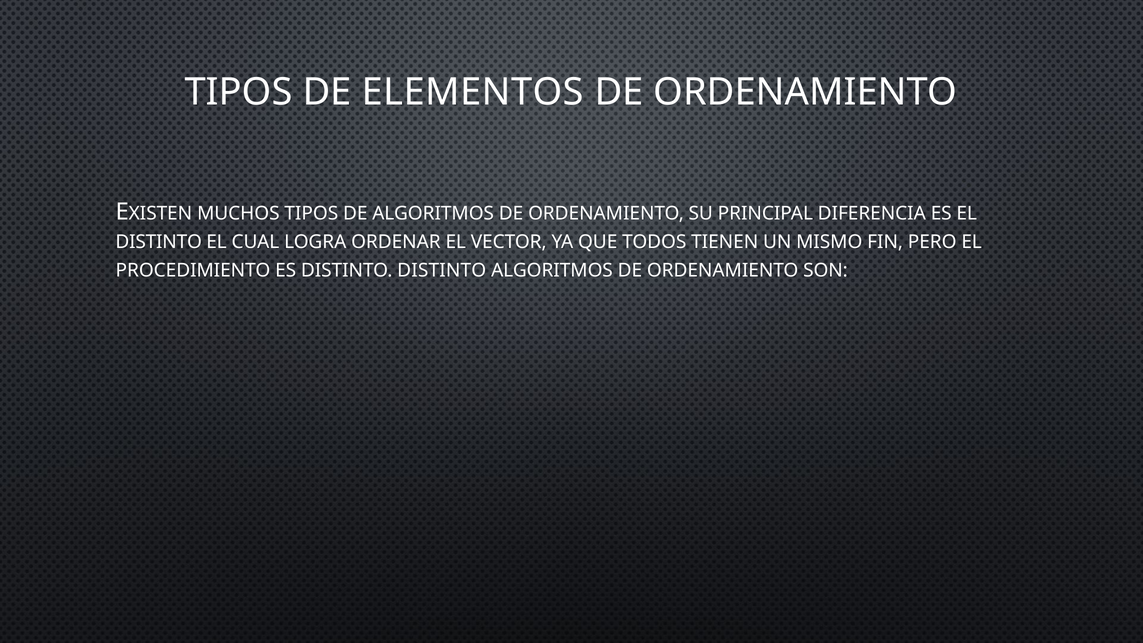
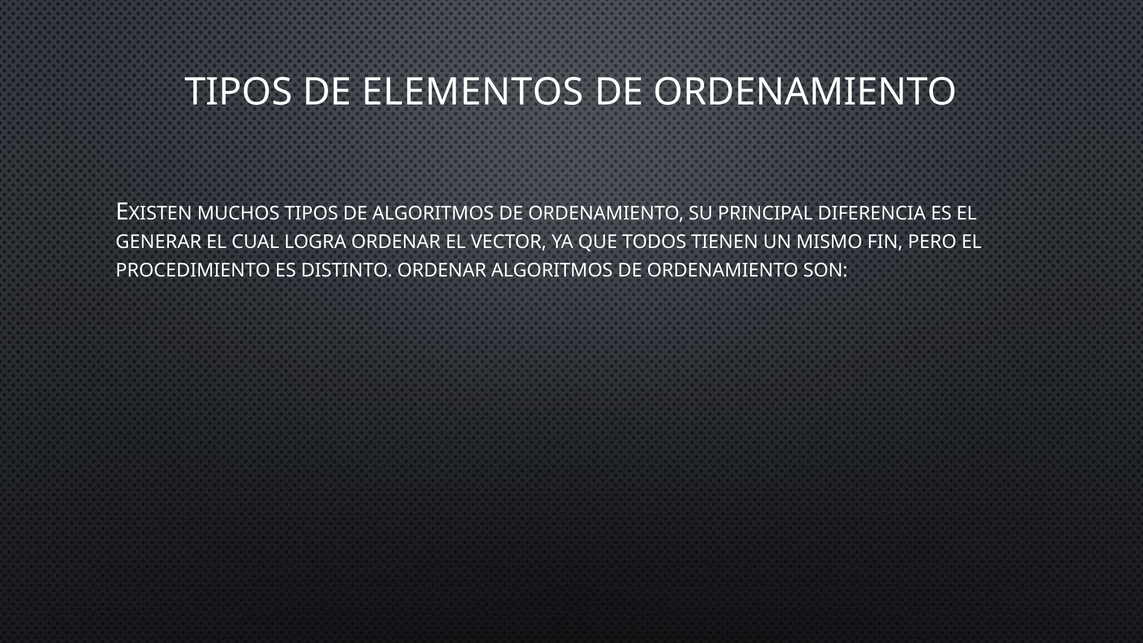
DISTINTO at (159, 242): DISTINTO -> GENERAR
DISTINTO DISTINTO: DISTINTO -> ORDENAR
